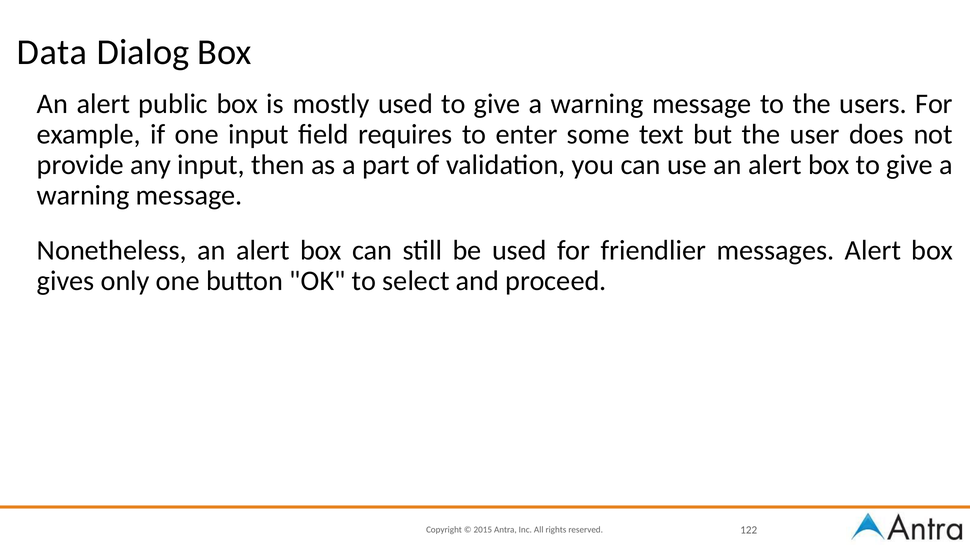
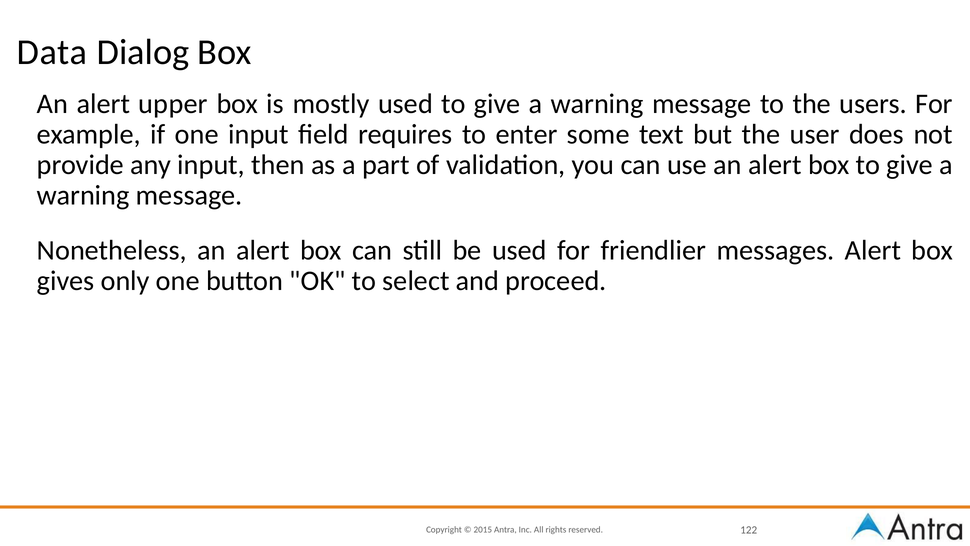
public: public -> upper
